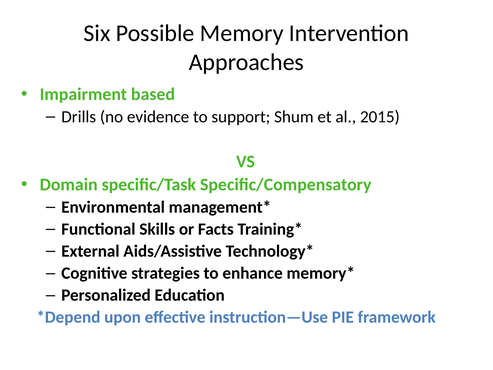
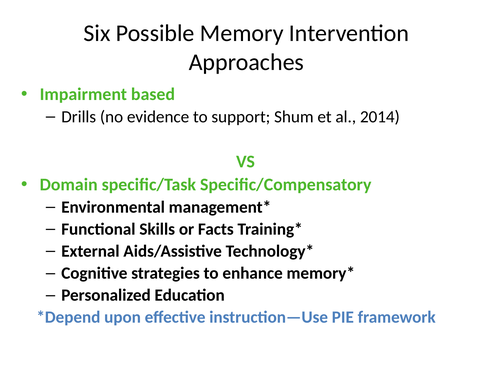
2015: 2015 -> 2014
